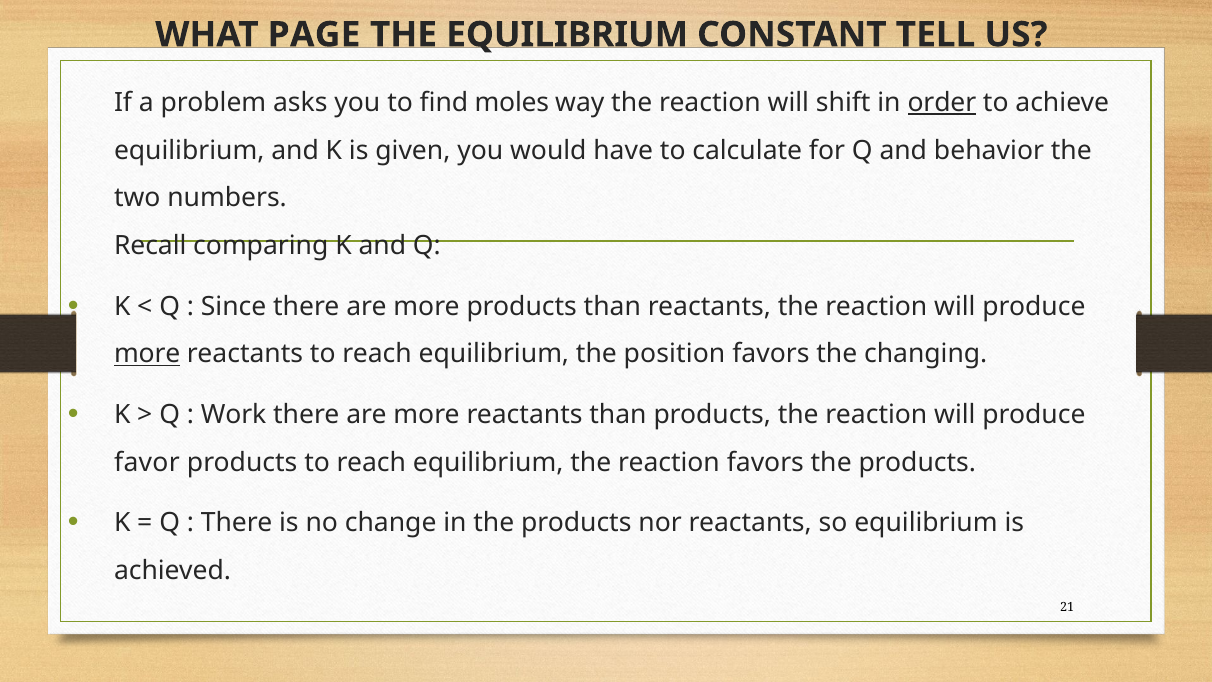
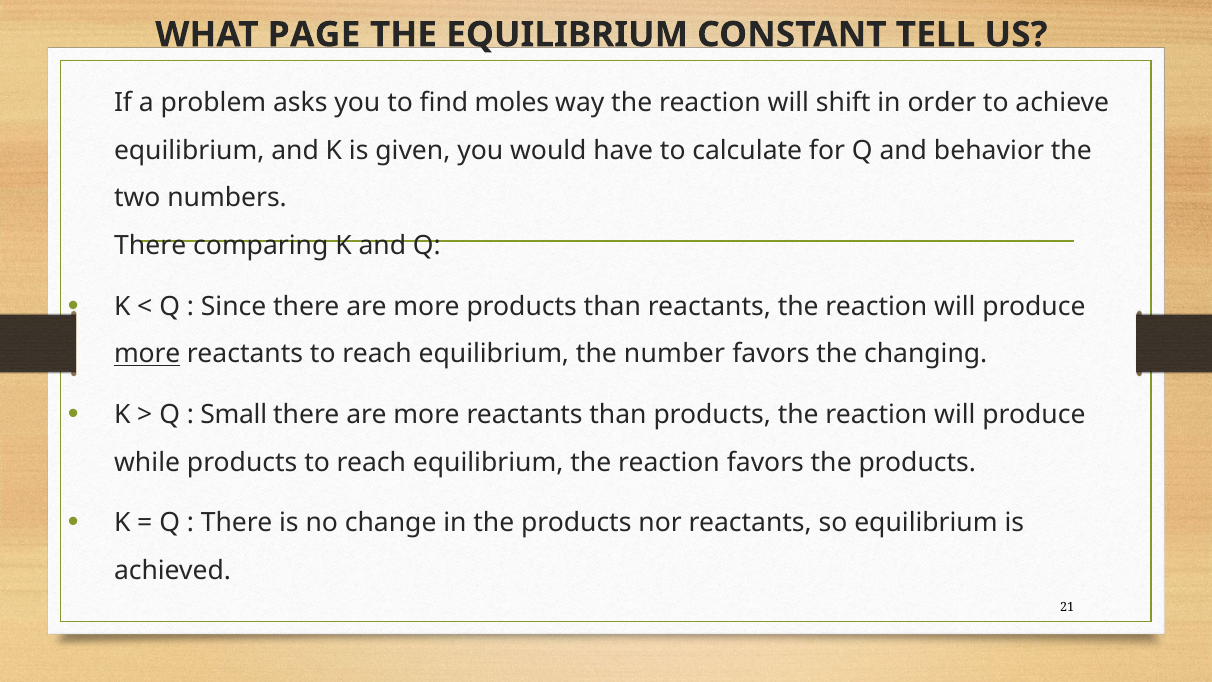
order underline: present -> none
Recall at (150, 246): Recall -> There
position: position -> number
Work: Work -> Small
favor: favor -> while
